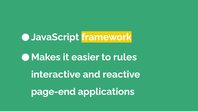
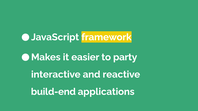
rules: rules -> party
page-end: page-end -> build-end
